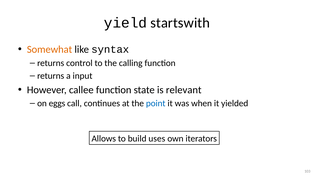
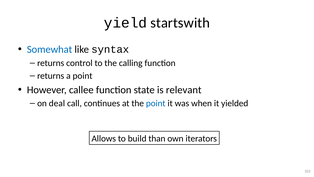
Somewhat colour: orange -> blue
a input: input -> point
eggs: eggs -> deal
uses: uses -> than
